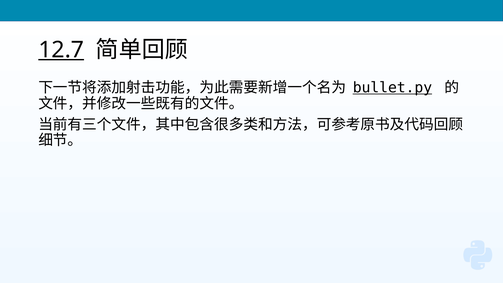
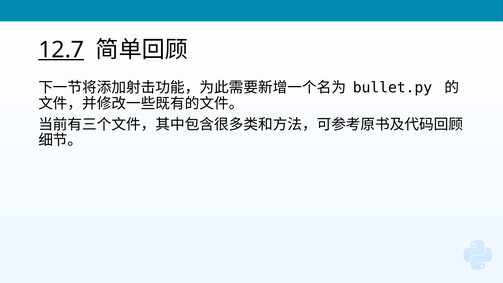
bullet.py underline: present -> none
